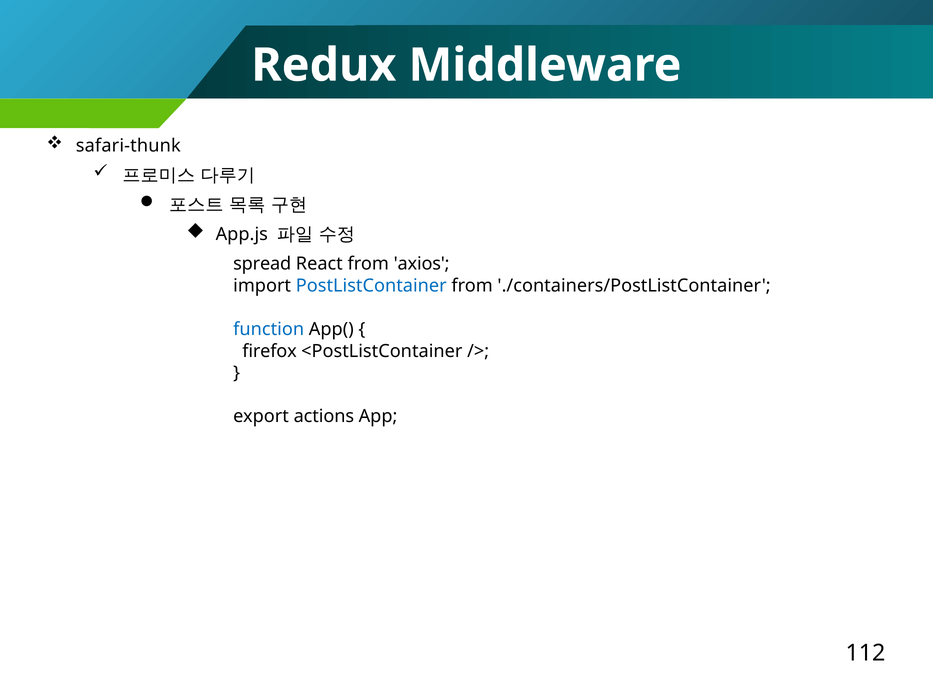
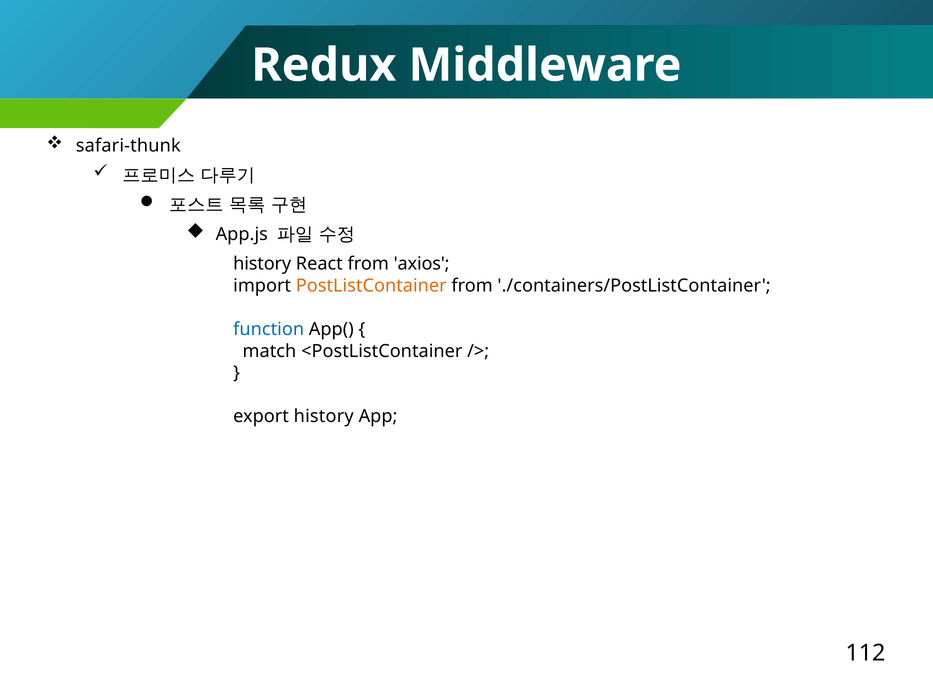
spread at (262, 264): spread -> history
PostListContainer colour: blue -> orange
firefox: firefox -> match
export actions: actions -> history
